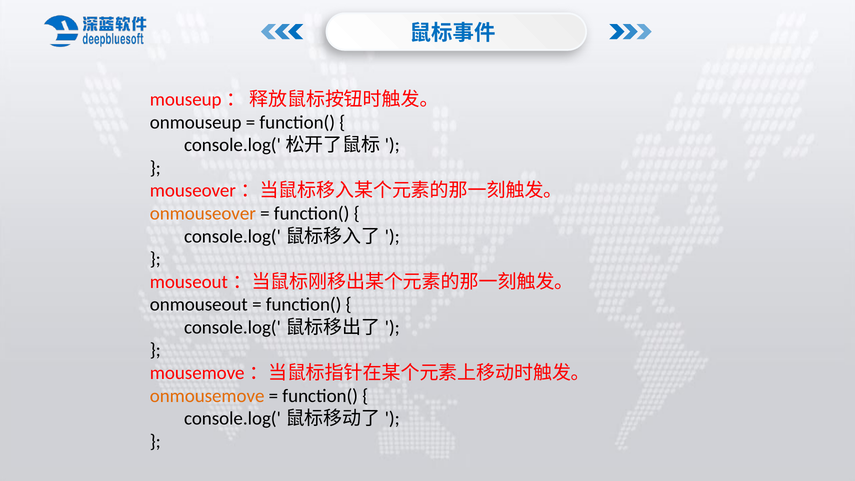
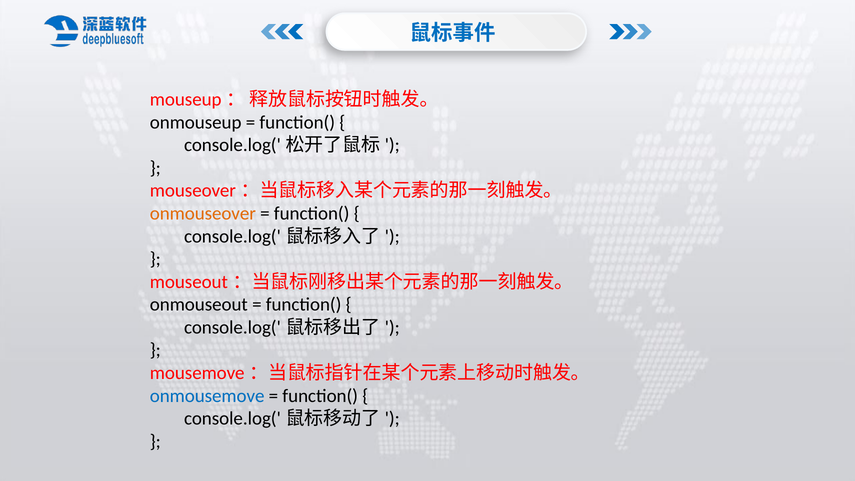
onmousemove colour: orange -> blue
